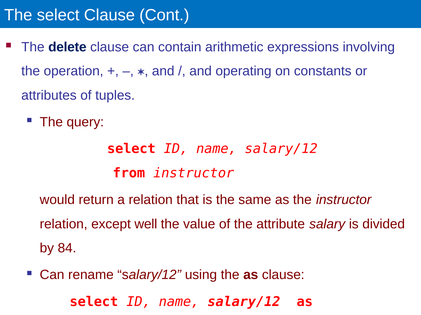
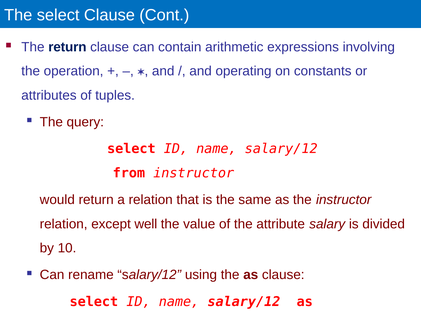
The delete: delete -> return
84: 84 -> 10
